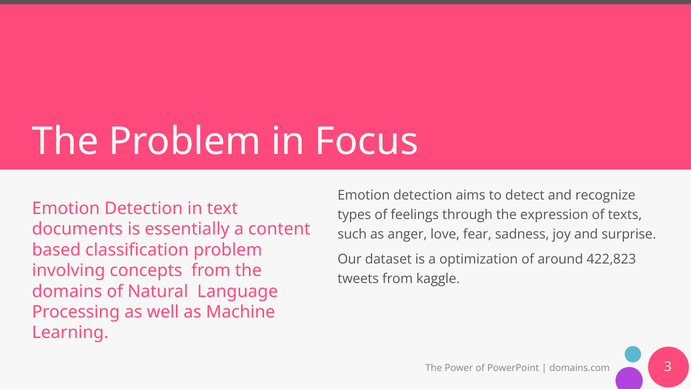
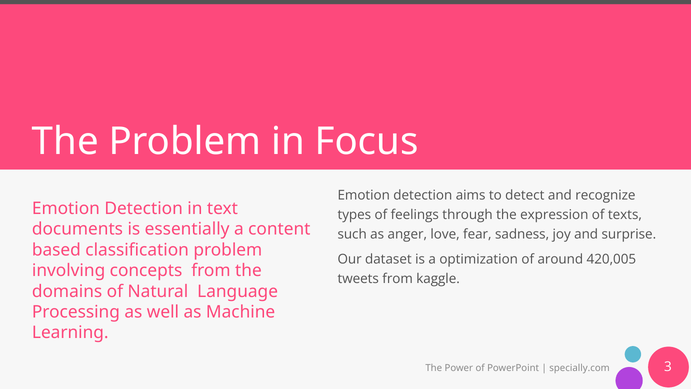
422,823: 422,823 -> 420,005
domains.com: domains.com -> specially.com
